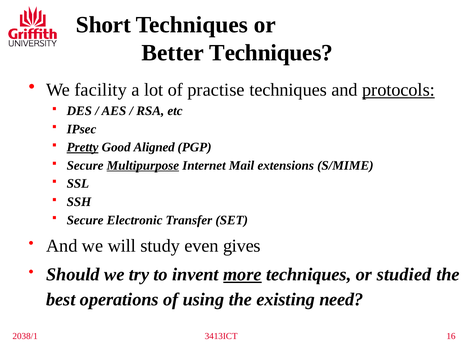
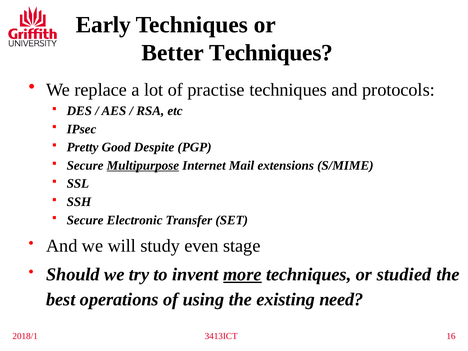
Short: Short -> Early
facility: facility -> replace
protocols underline: present -> none
Pretty underline: present -> none
Aligned: Aligned -> Despite
gives: gives -> stage
2038/1: 2038/1 -> 2018/1
